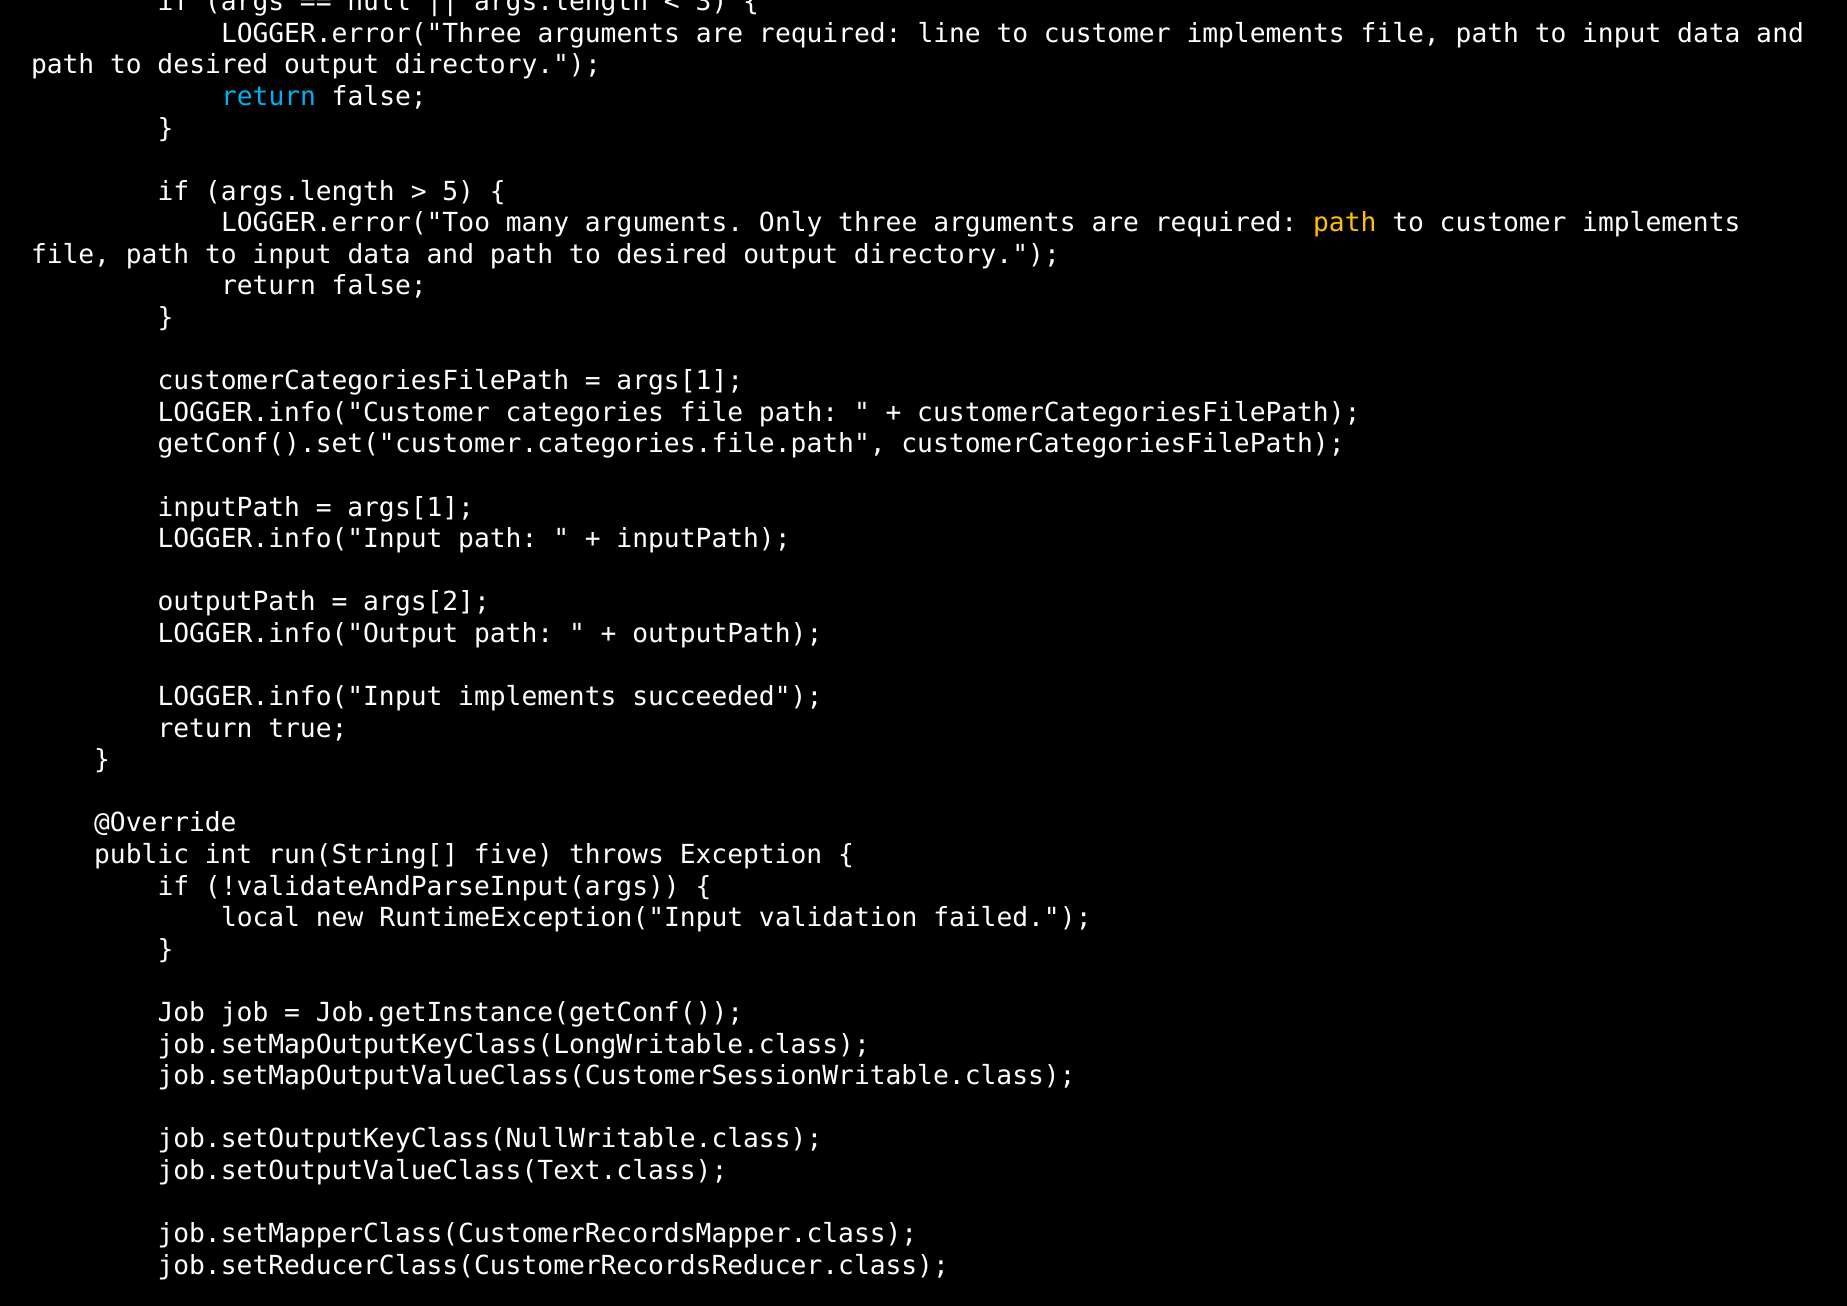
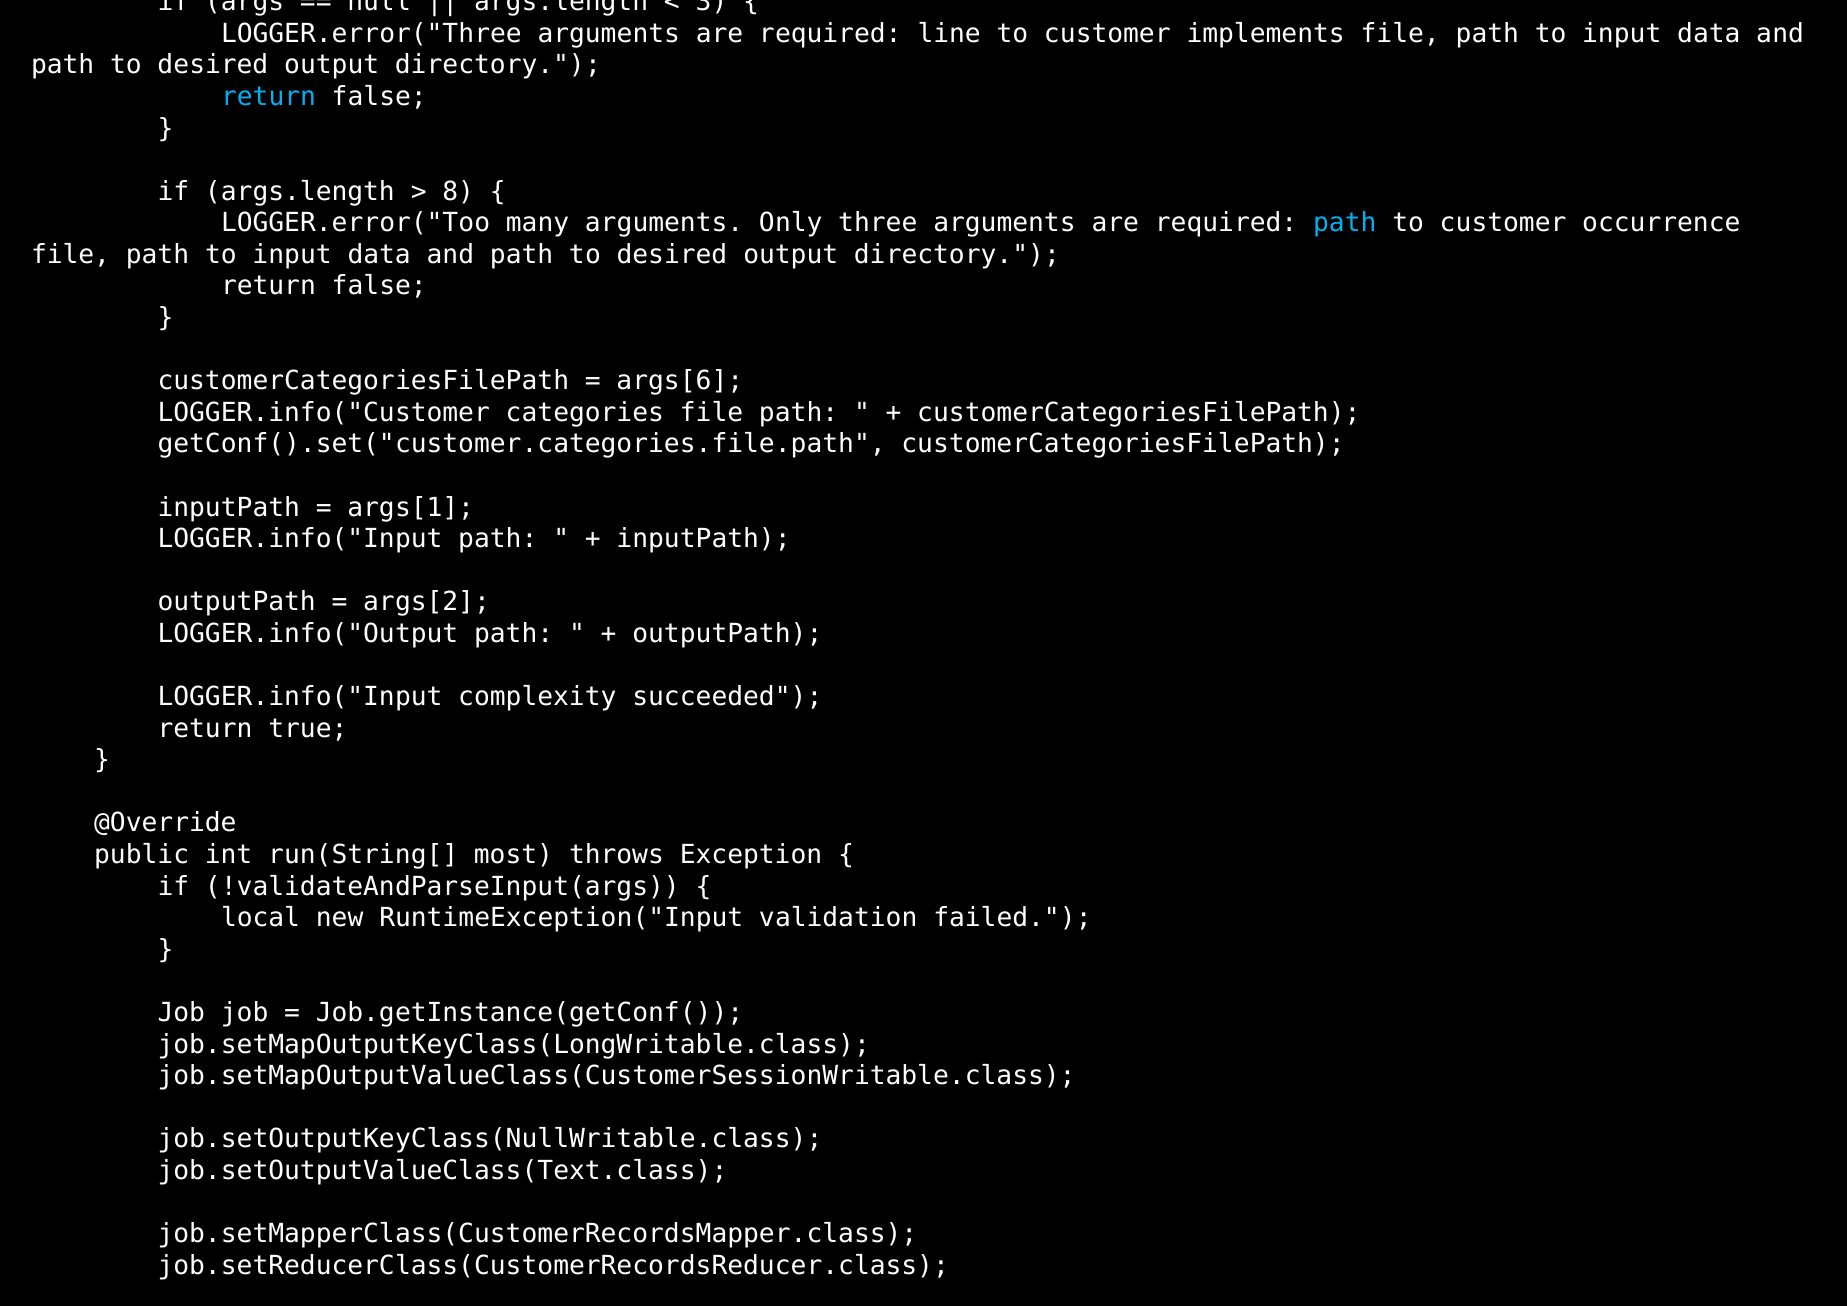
5: 5 -> 8
path at (1345, 223) colour: yellow -> light blue
implements at (1661, 223): implements -> occurrence
args[1 at (680, 381): args[1 -> args[6
LOGGER.info("Input implements: implements -> complexity
five: five -> most
